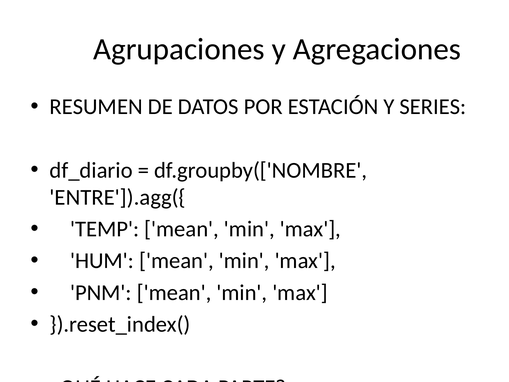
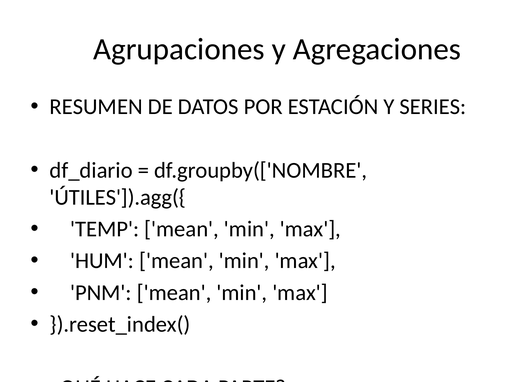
ENTRE']).agg({: ENTRE']).agg({ -> ÚTILES']).agg({
